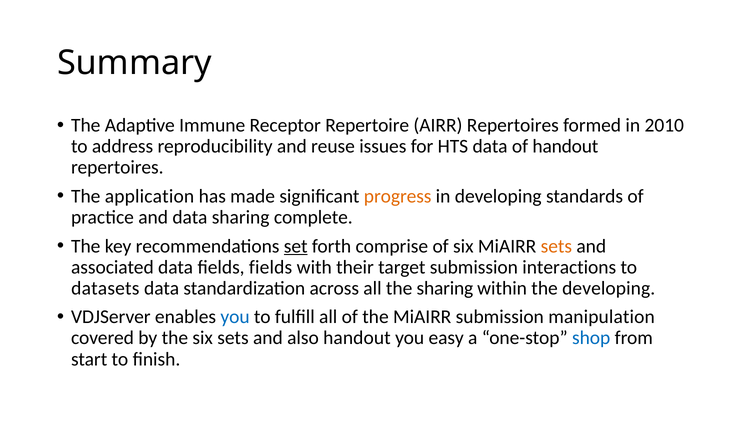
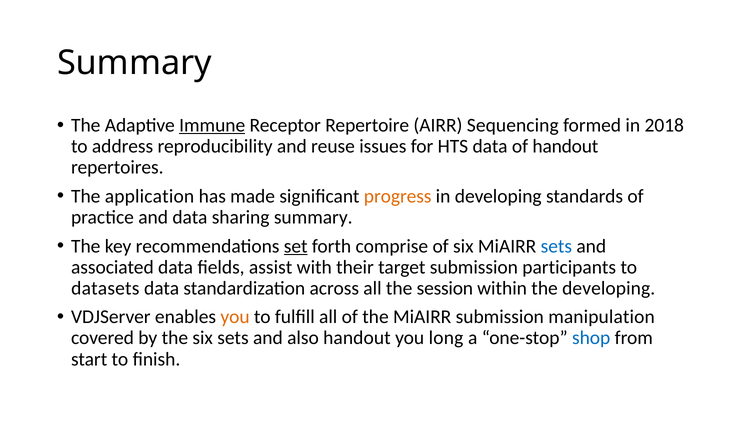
Immune underline: none -> present
AIRR Repertoires: Repertoires -> Sequencing
2010: 2010 -> 2018
sharing complete: complete -> summary
sets at (556, 246) colour: orange -> blue
fields fields: fields -> assist
interactions: interactions -> participants
the sharing: sharing -> session
you at (235, 317) colour: blue -> orange
easy: easy -> long
